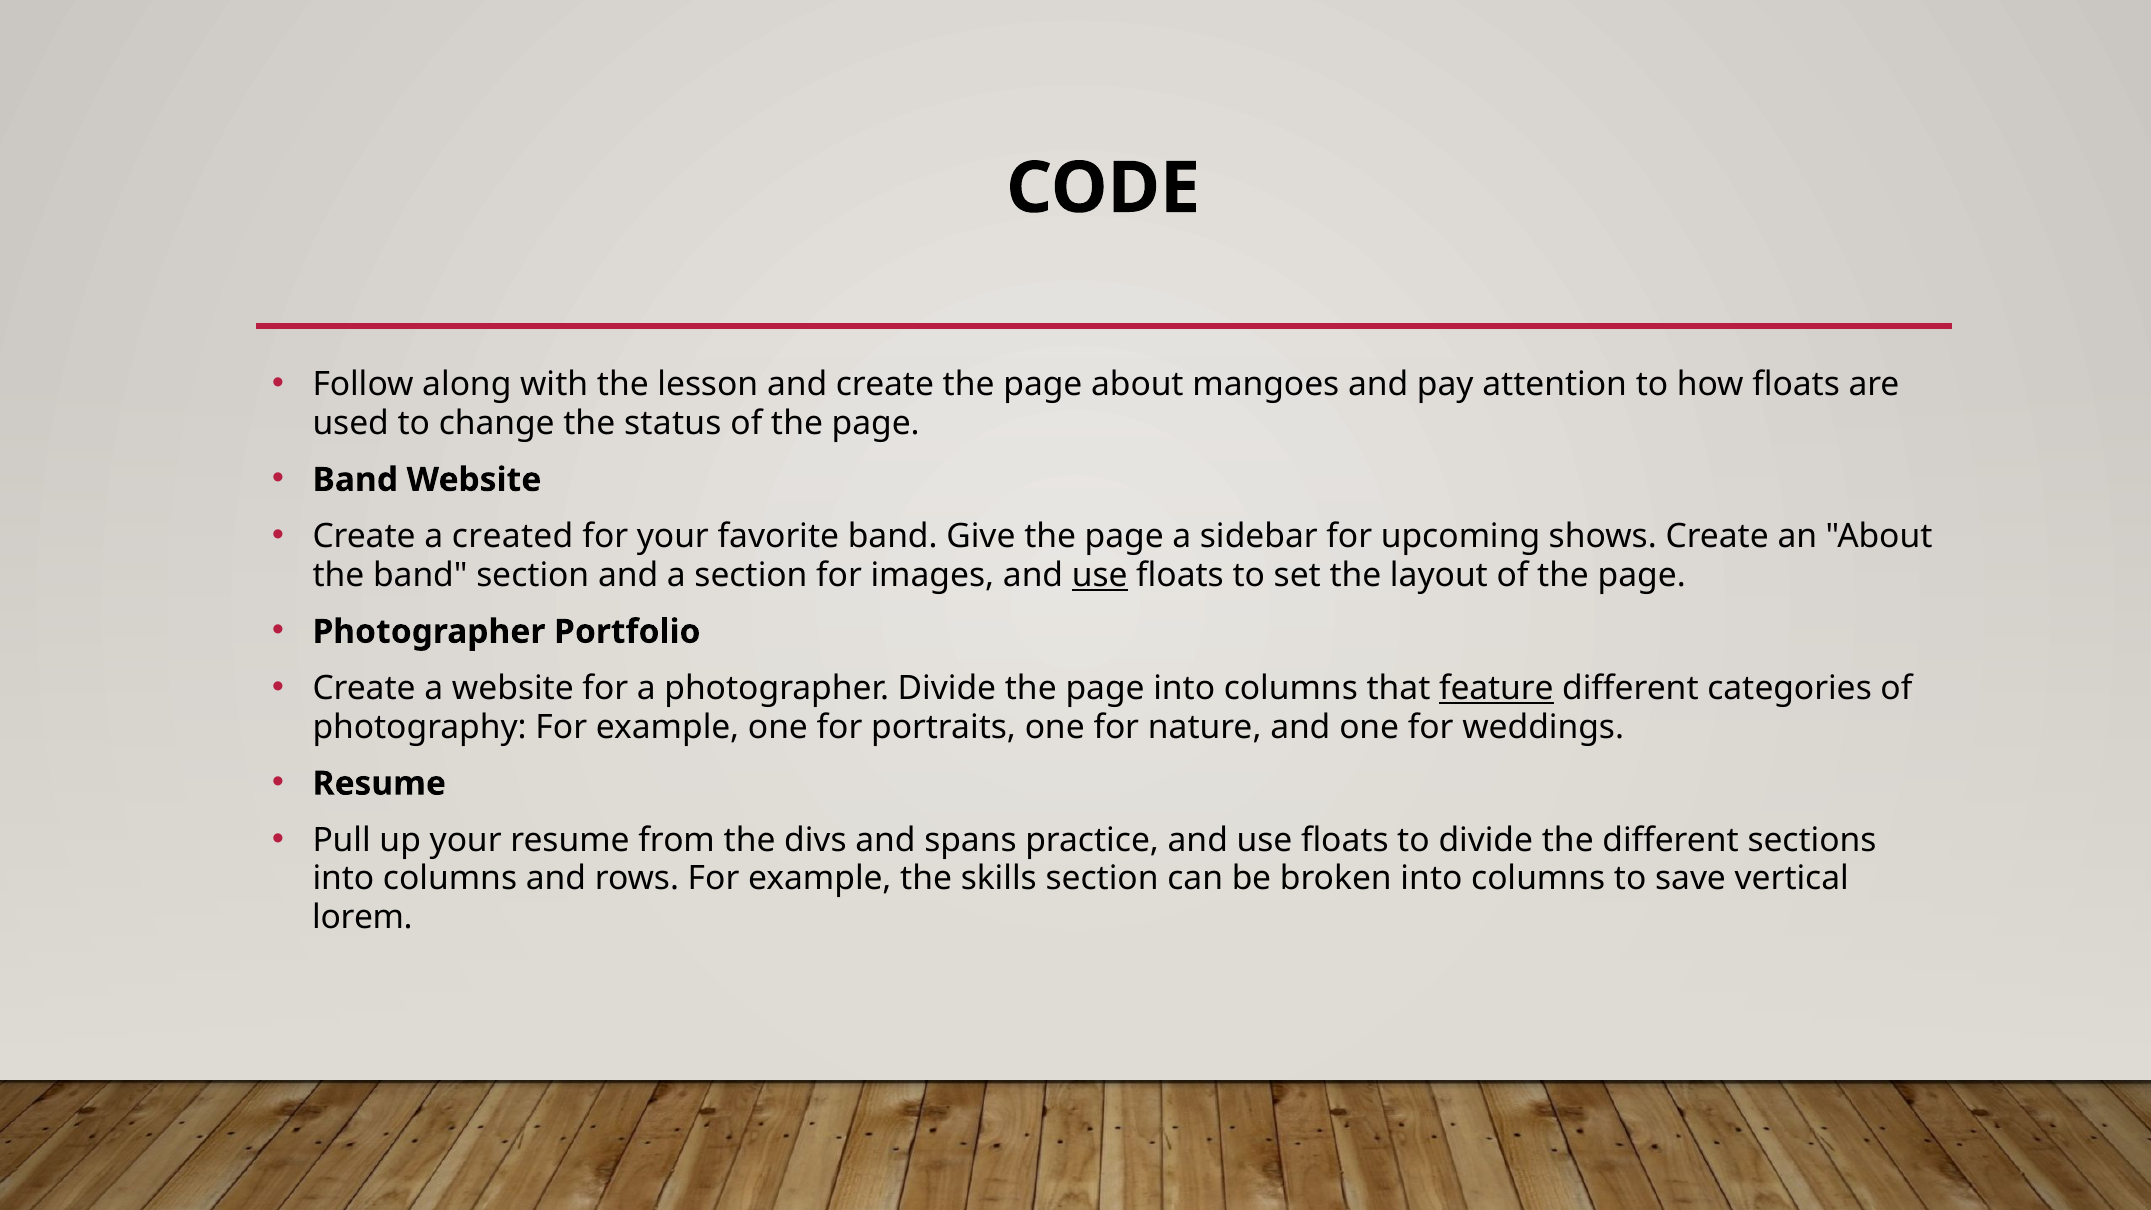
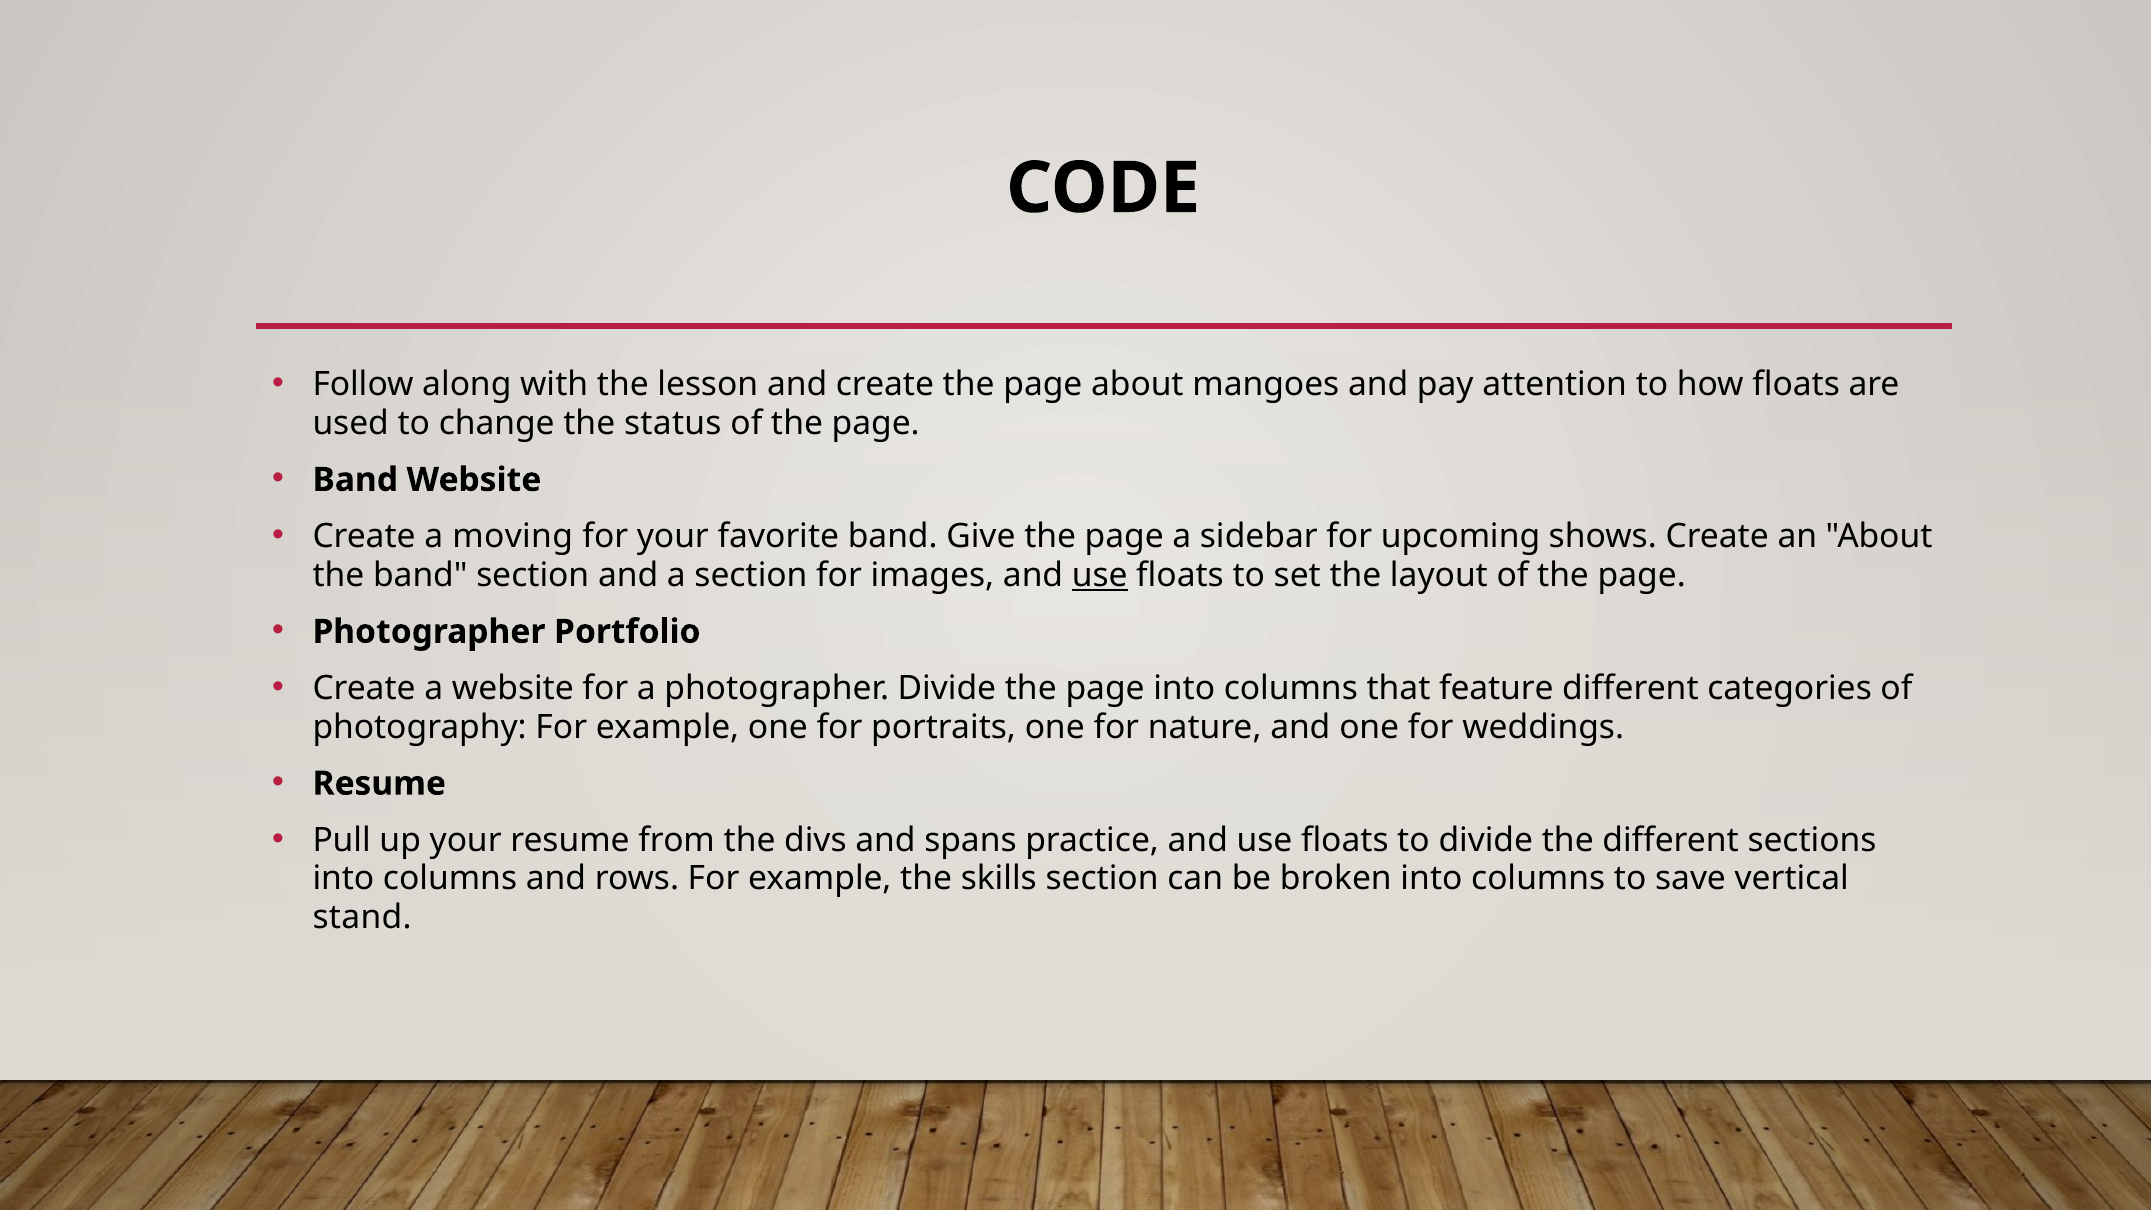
created: created -> moving
feature underline: present -> none
lorem: lorem -> stand
